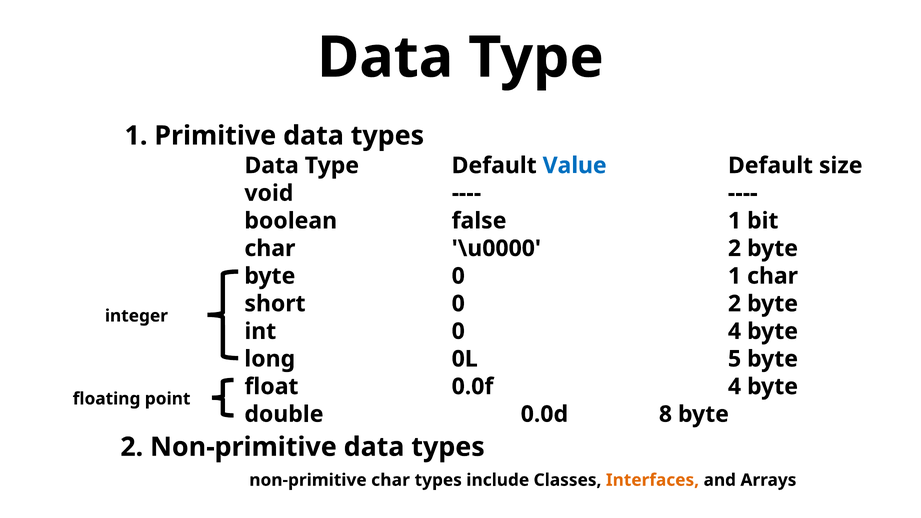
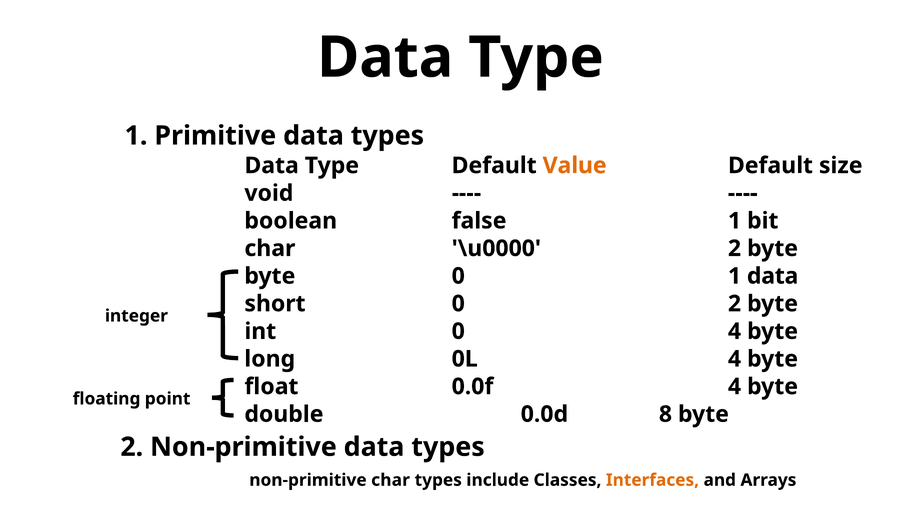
Value colour: blue -> orange
1 char: char -> data
0L 5: 5 -> 4
